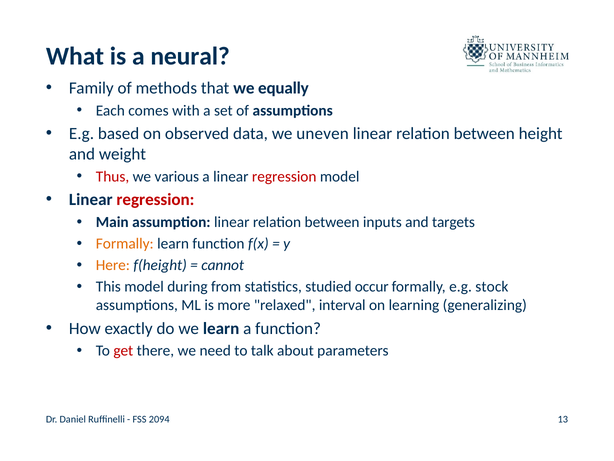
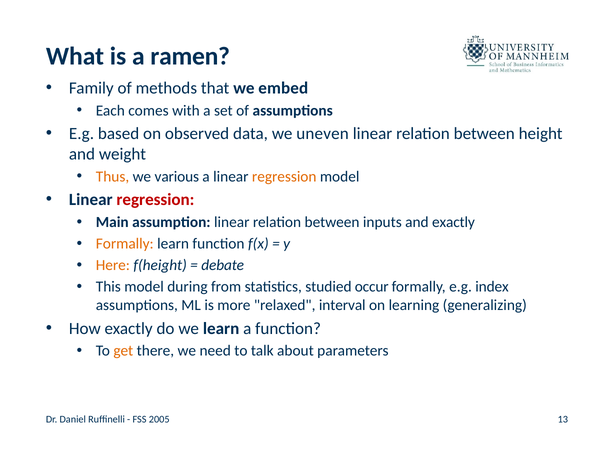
neural: neural -> ramen
equally: equally -> embed
Thus colour: red -> orange
regression at (284, 176) colour: red -> orange
and targets: targets -> exactly
cannot: cannot -> debate
stock: stock -> index
get colour: red -> orange
2094: 2094 -> 2005
